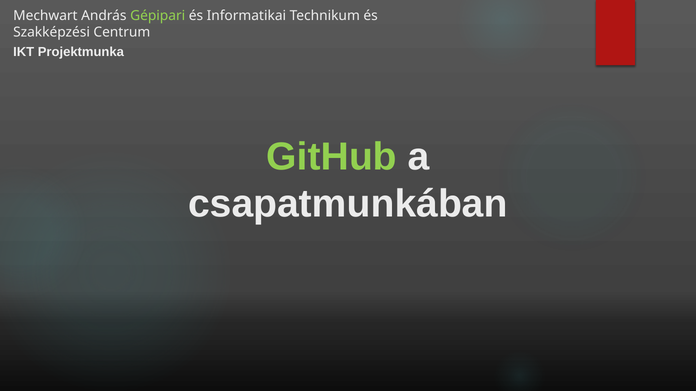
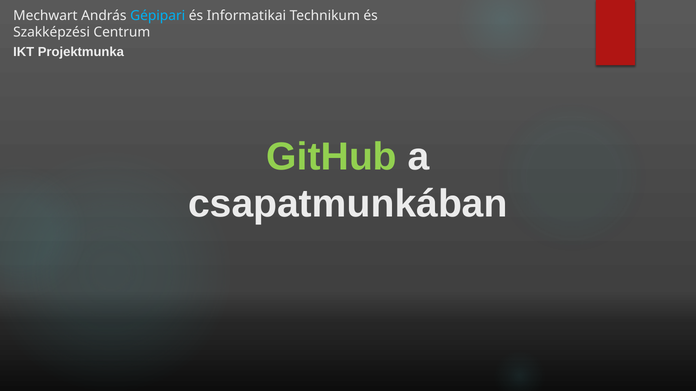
Gépipari colour: light green -> light blue
